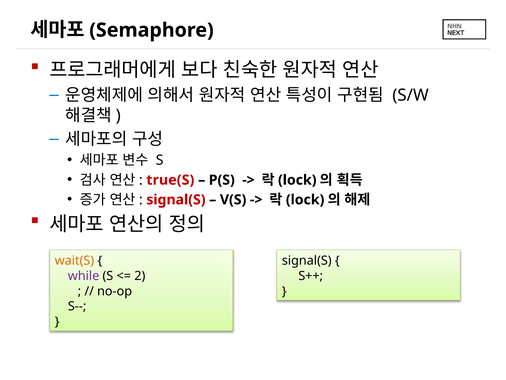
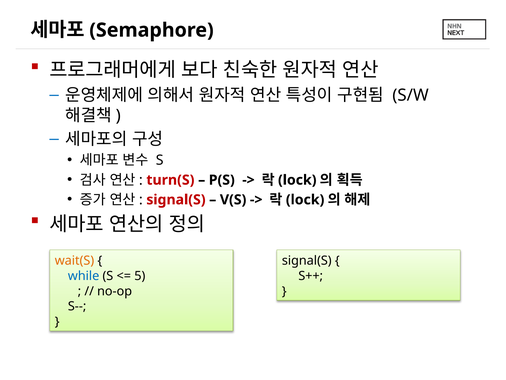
true(S: true(S -> turn(S
while colour: purple -> blue
2: 2 -> 5
